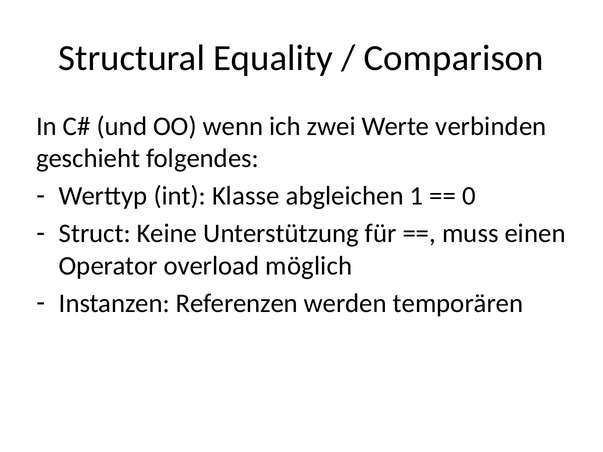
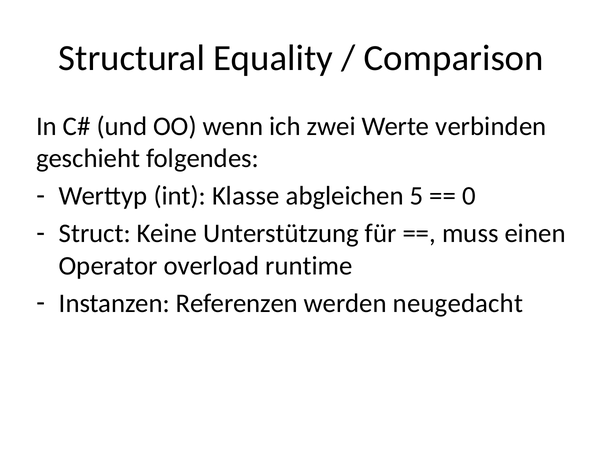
1: 1 -> 5
möglich: möglich -> runtime
temporären: temporären -> neugedacht
